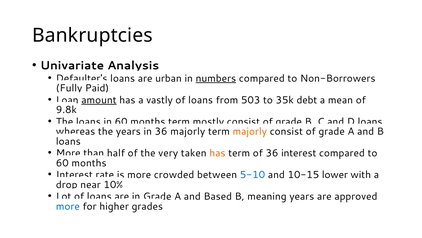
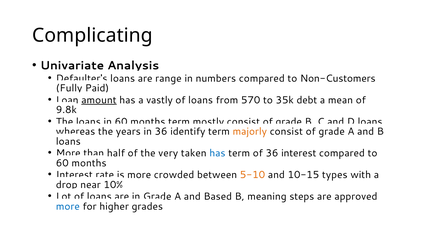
Bankruptcies: Bankruptcies -> Complicating
urban: urban -> range
numbers underline: present -> none
Non-Borrowers: Non-Borrowers -> Non-Customers
503: 503 -> 570
36 majorly: majorly -> identify
has at (217, 153) colour: orange -> blue
5-10 colour: blue -> orange
lower: lower -> types
meaning years: years -> steps
